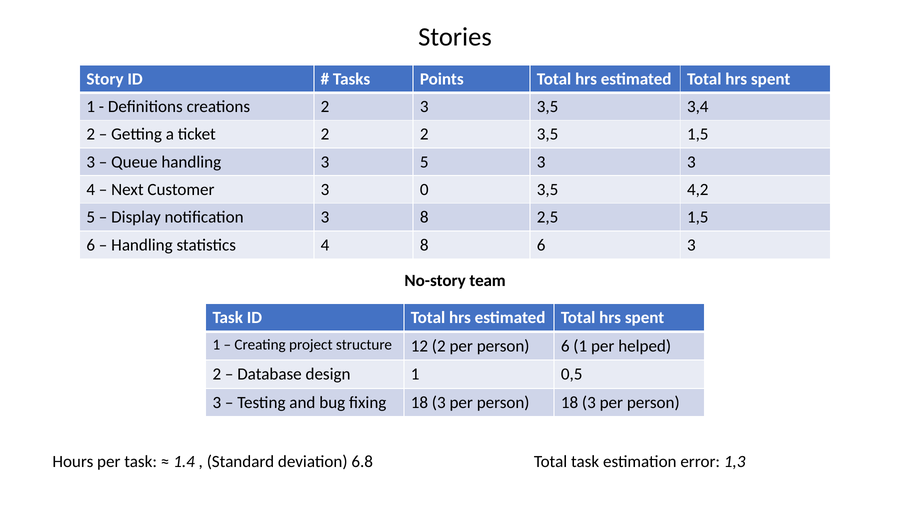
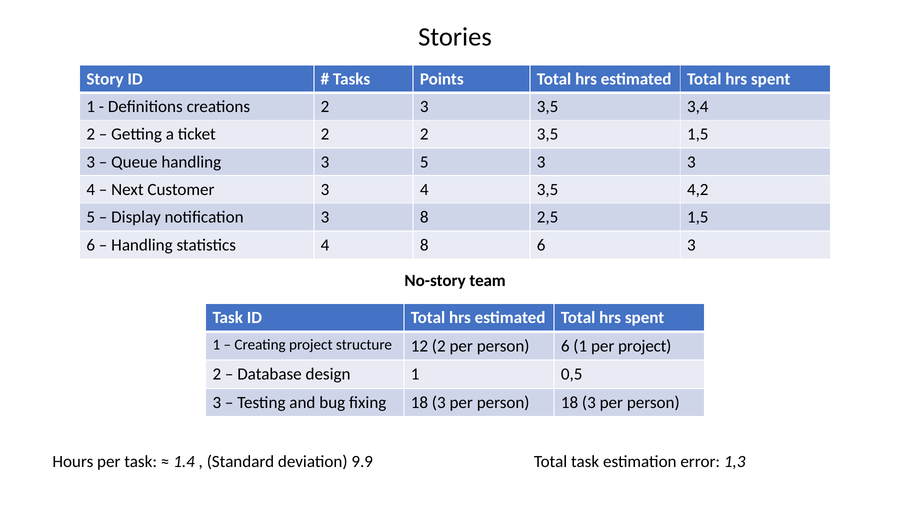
Customer 3 0: 0 -> 4
per helped: helped -> project
6.8: 6.8 -> 9.9
